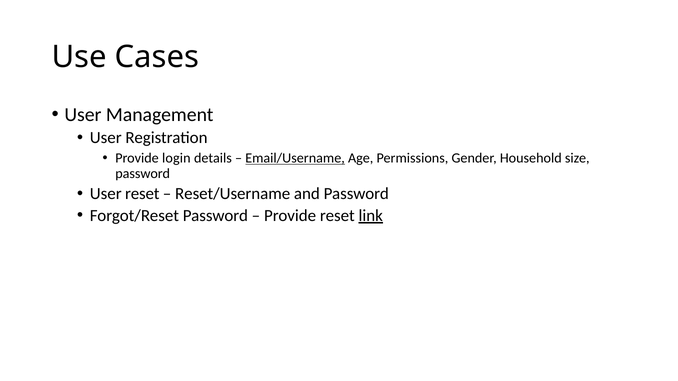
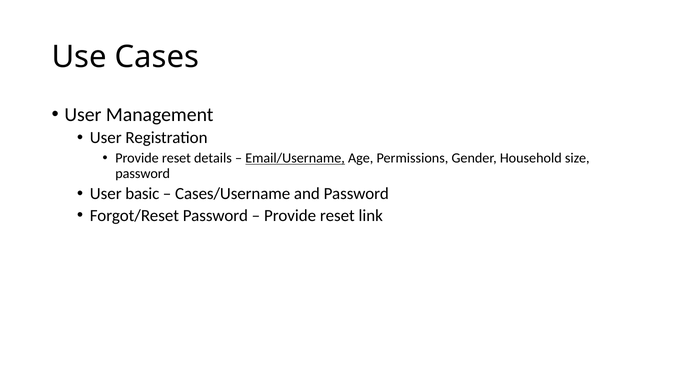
login at (176, 158): login -> reset
User reset: reset -> basic
Reset/Username: Reset/Username -> Cases/Username
link underline: present -> none
